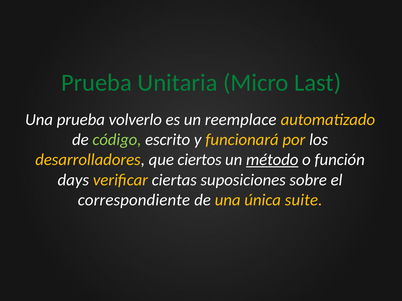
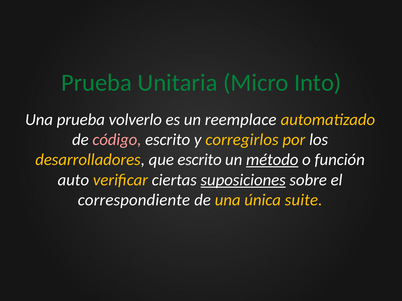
Last: Last -> Into
código colour: light green -> pink
funcionará: funcionará -> corregirlos
que ciertos: ciertos -> escrito
days: days -> auto
suposiciones underline: none -> present
